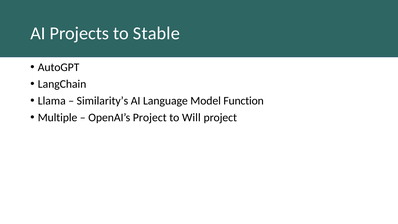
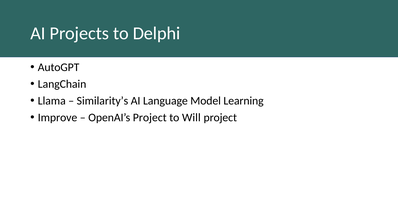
Stable: Stable -> Delphi
Function: Function -> Learning
Multiple: Multiple -> Improve
